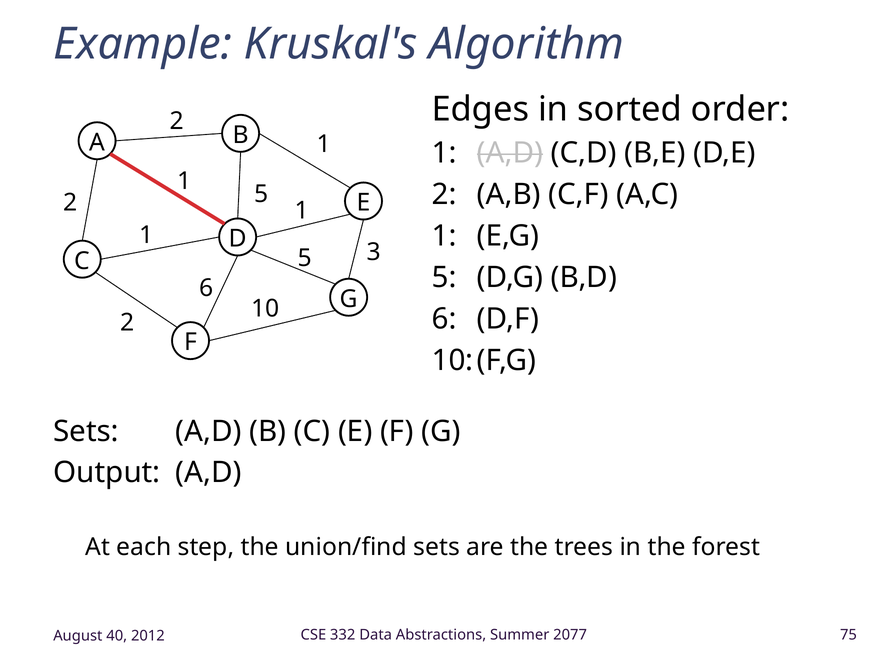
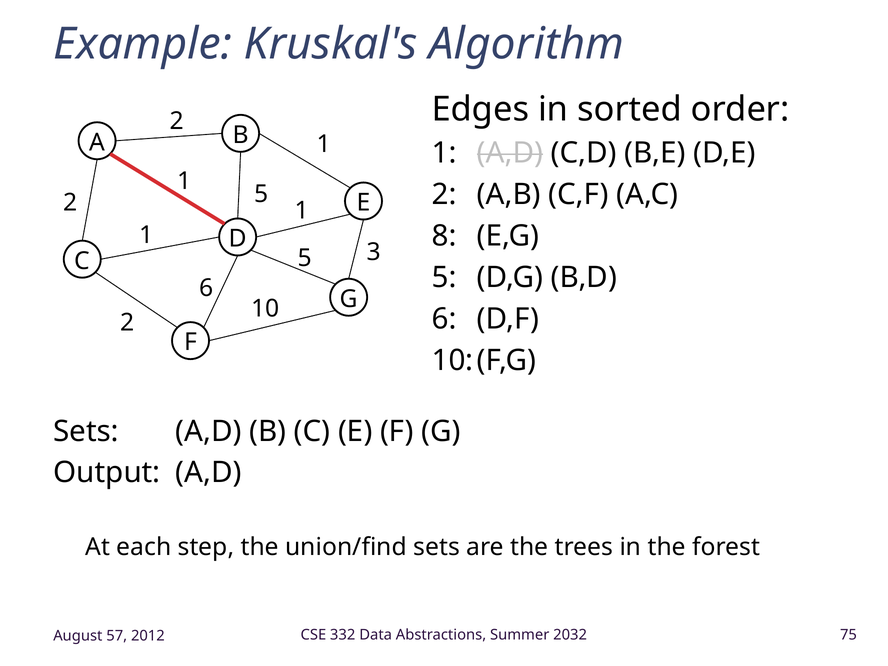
1 at (444, 236): 1 -> 8
2077: 2077 -> 2032
40: 40 -> 57
